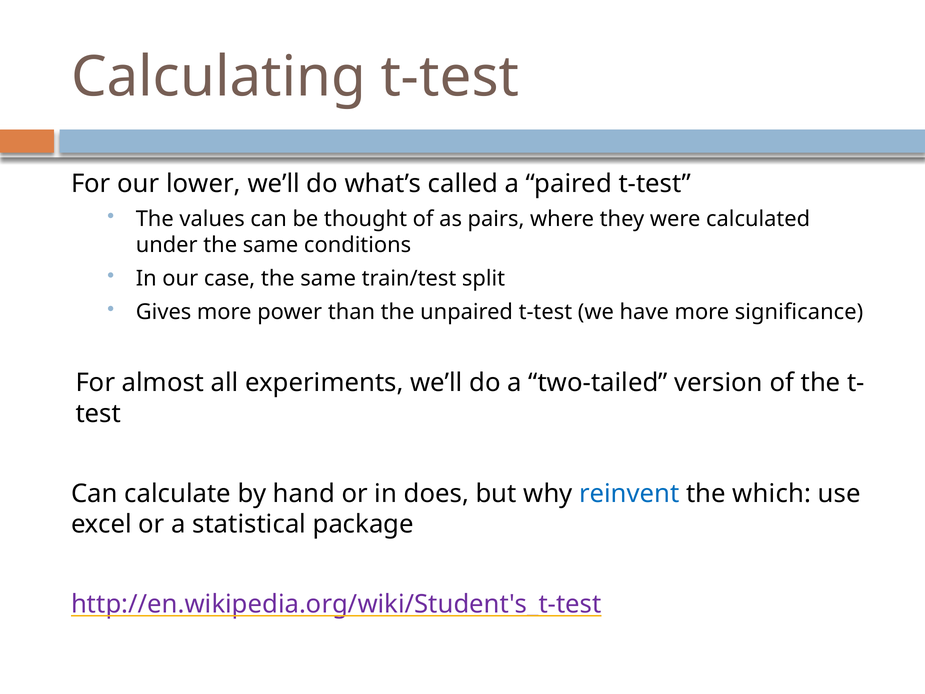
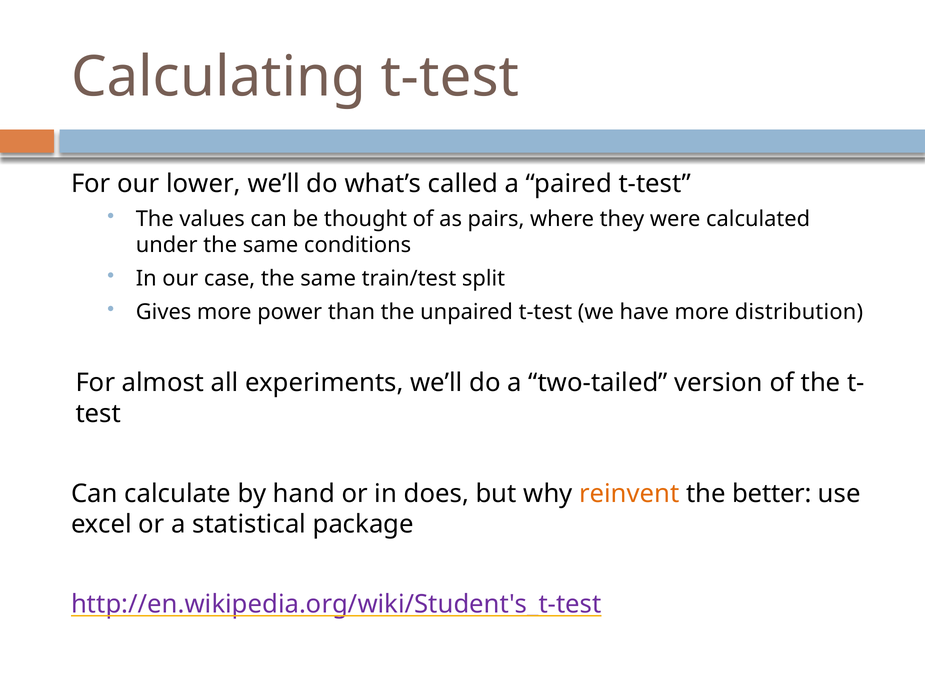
significance: significance -> distribution
reinvent colour: blue -> orange
which: which -> better
